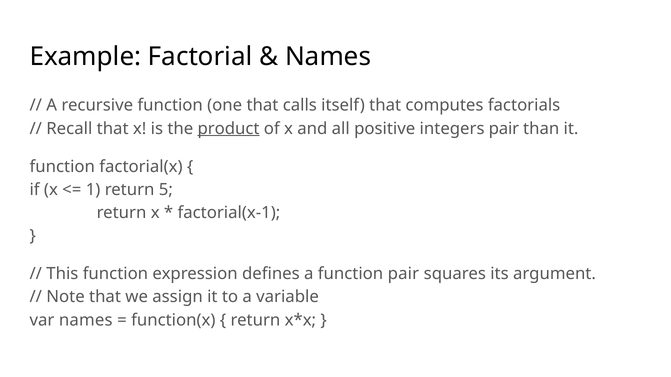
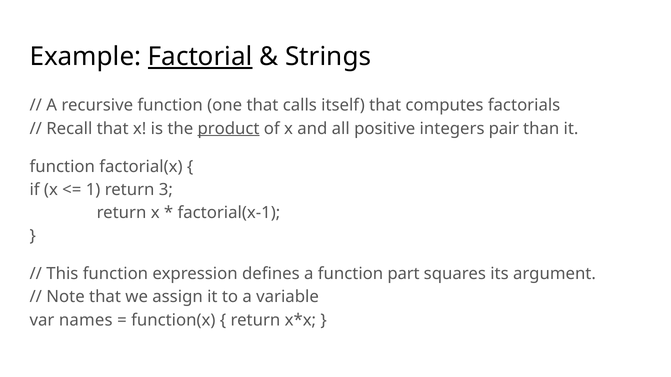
Factorial underline: none -> present
Names at (328, 57): Names -> Strings
5: 5 -> 3
function pair: pair -> part
